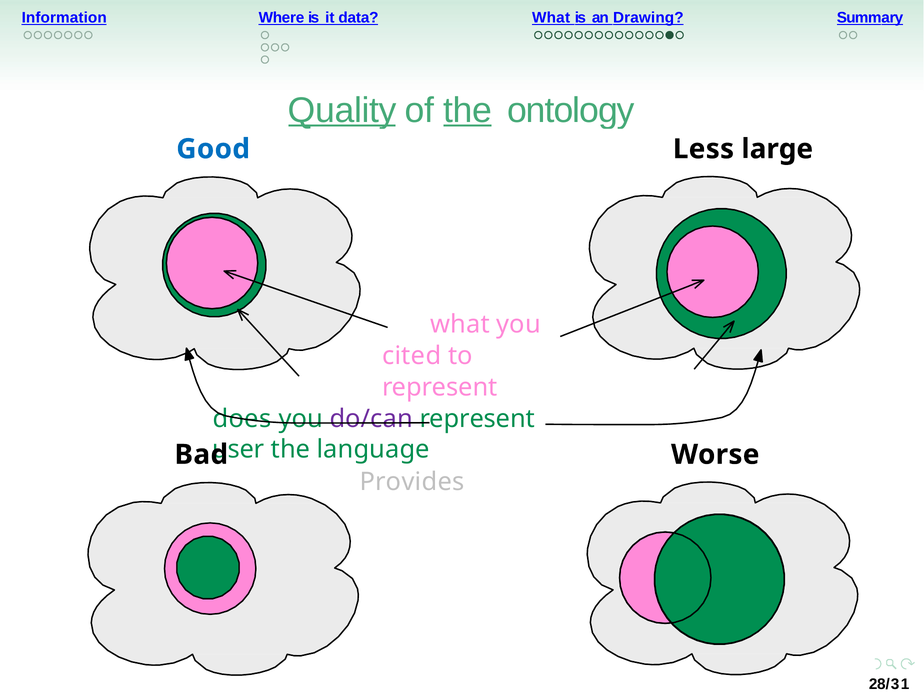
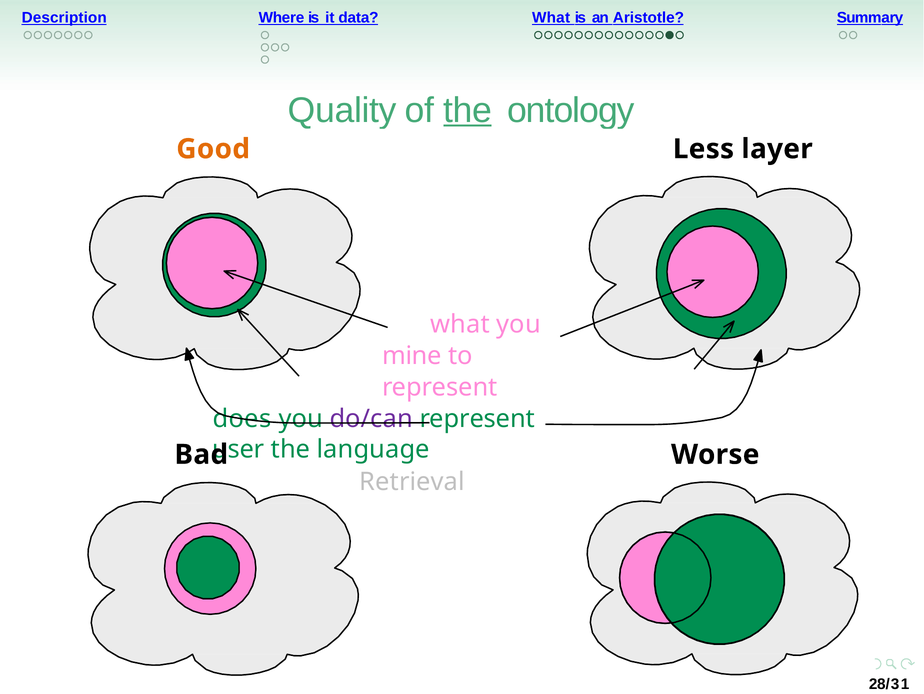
Information: Information -> Description
Drawing: Drawing -> Aristotle
Quality underline: present -> none
Good colour: blue -> orange
large: large -> layer
cited: cited -> mine
Provides: Provides -> Retrieval
